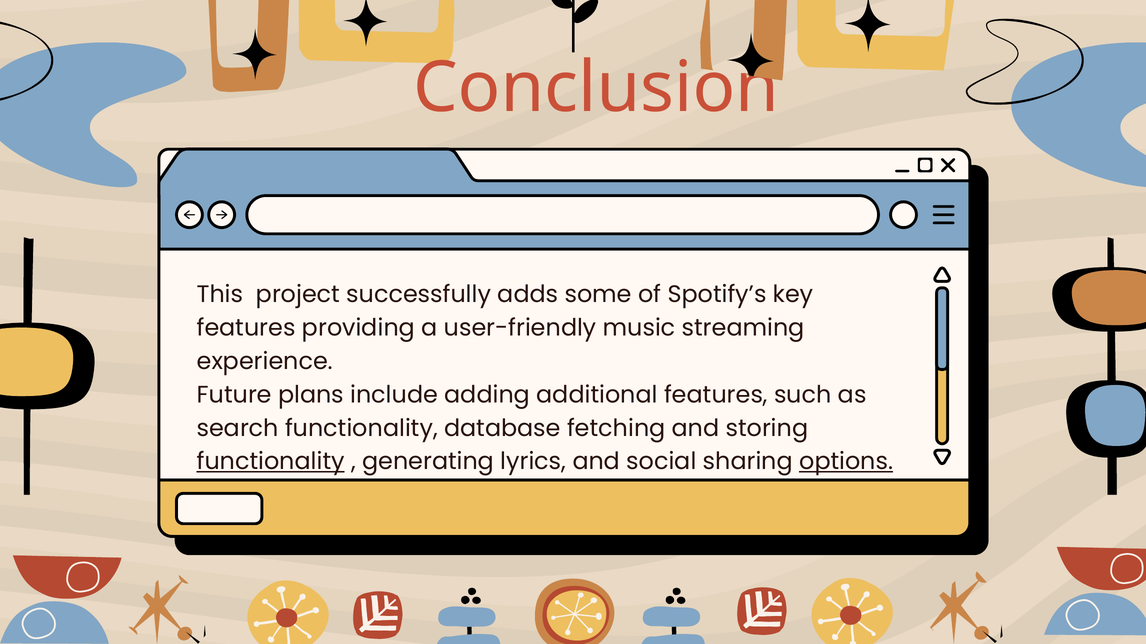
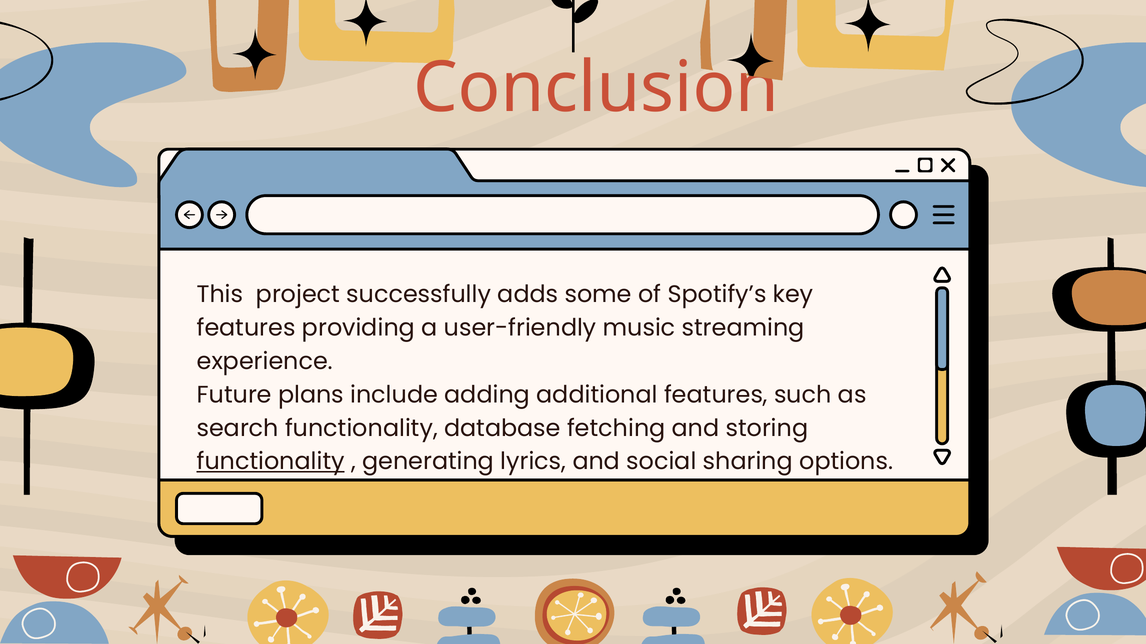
options underline: present -> none
